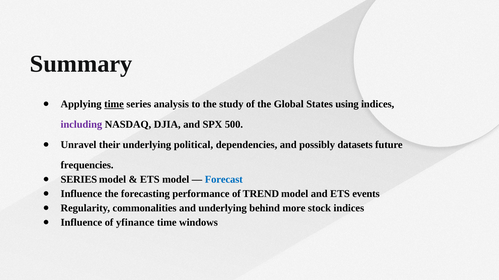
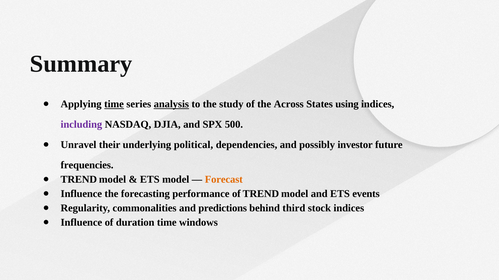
analysis underline: none -> present
Global: Global -> Across
datasets: datasets -> investor
SERIES at (79, 180): SERIES -> TREND
Forecast colour: blue -> orange
and underlying: underlying -> predictions
more: more -> third
yfinance: yfinance -> duration
